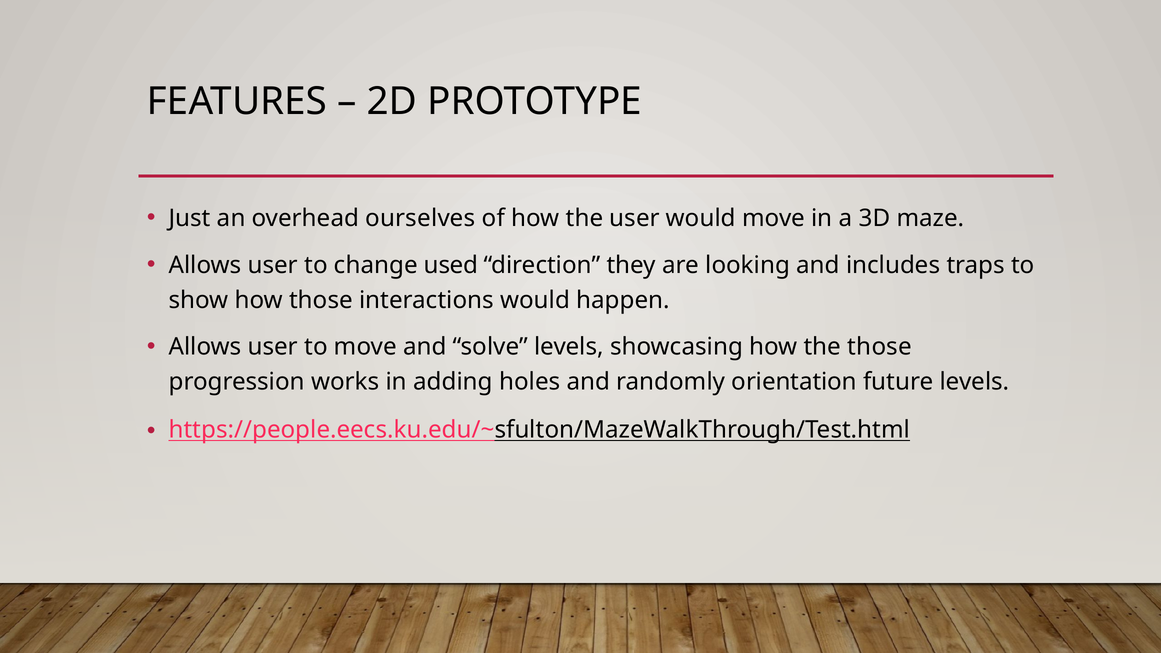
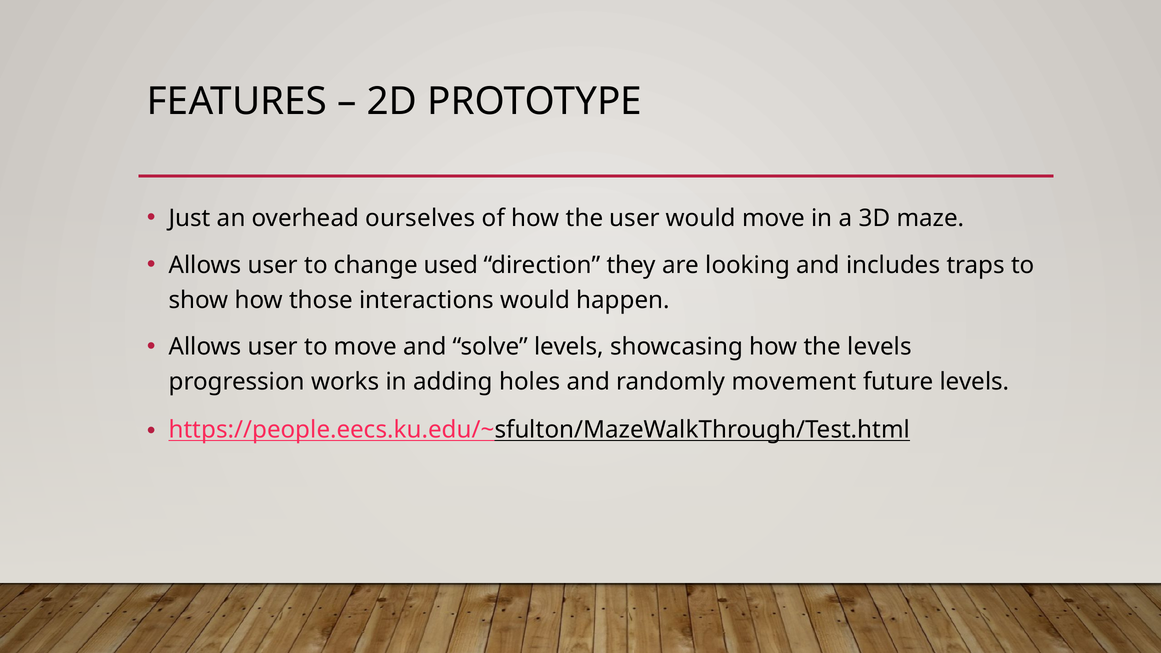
the those: those -> levels
orientation: orientation -> movement
